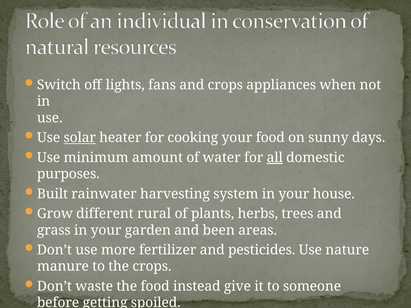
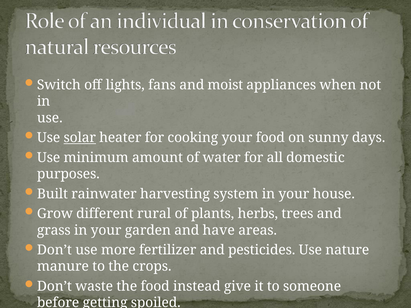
and crops: crops -> moist
all underline: present -> none
been: been -> have
